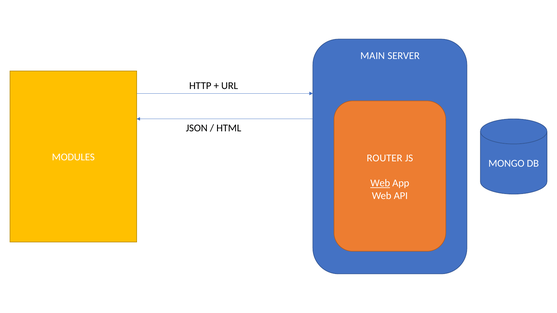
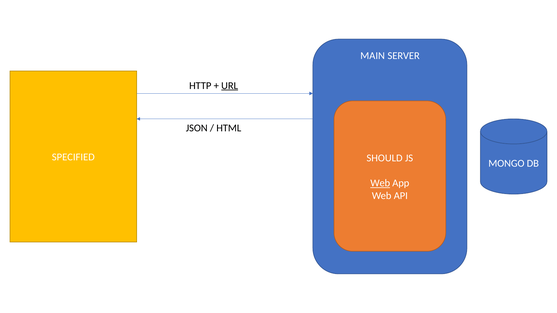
URL underline: none -> present
MODULES: MODULES -> SPECIFIED
ROUTER: ROUTER -> SHOULD
